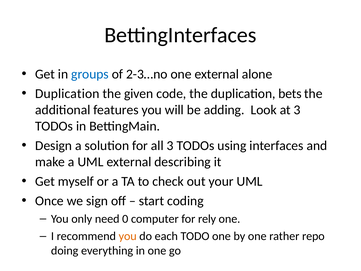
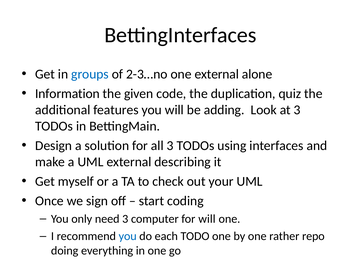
Duplication at (67, 94): Duplication -> Information
bets: bets -> quiz
need 0: 0 -> 3
for rely: rely -> will
you at (128, 236) colour: orange -> blue
